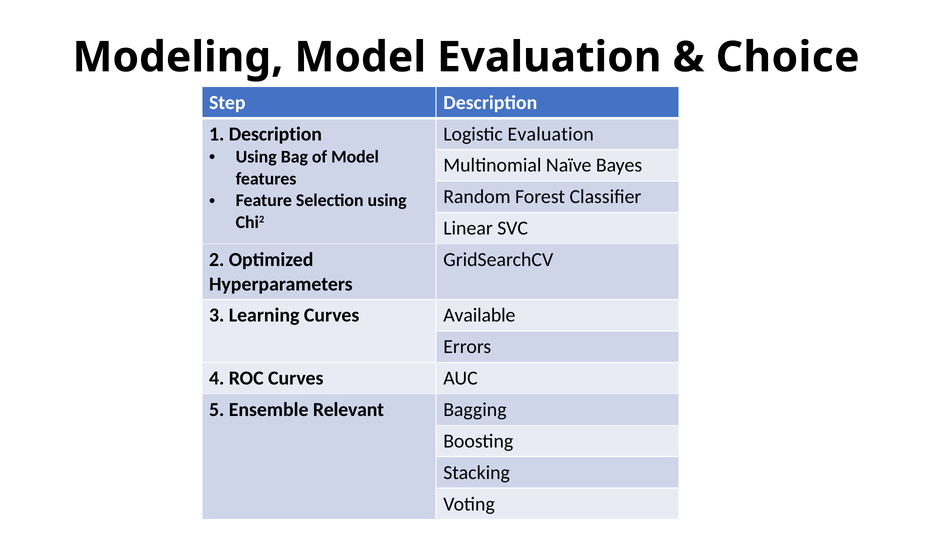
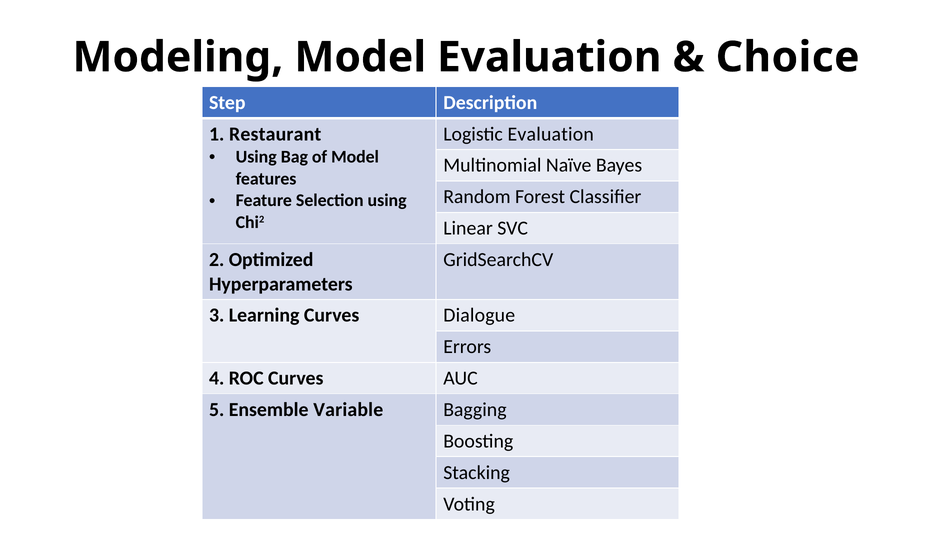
1 Description: Description -> Restaurant
Available: Available -> Dialogue
Relevant: Relevant -> Variable
